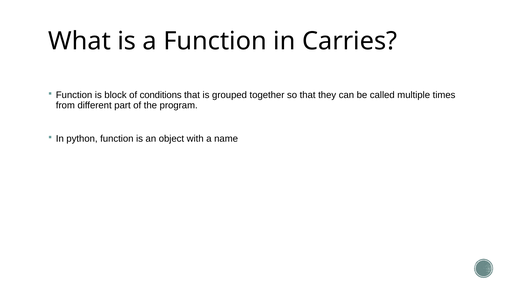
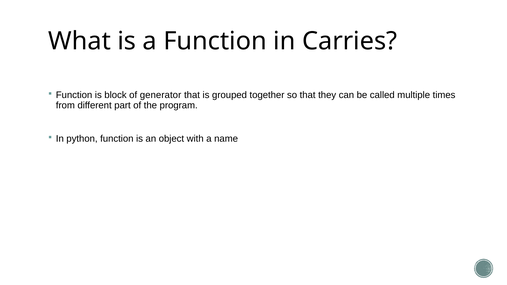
conditions: conditions -> generator
